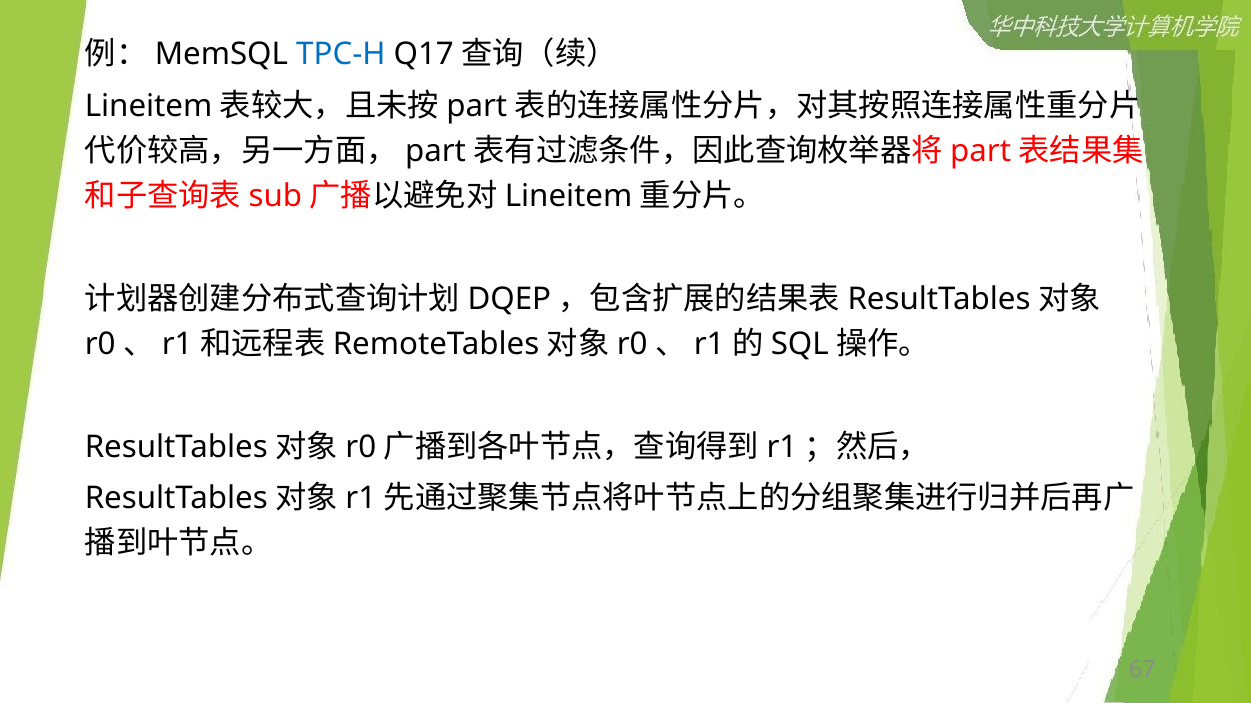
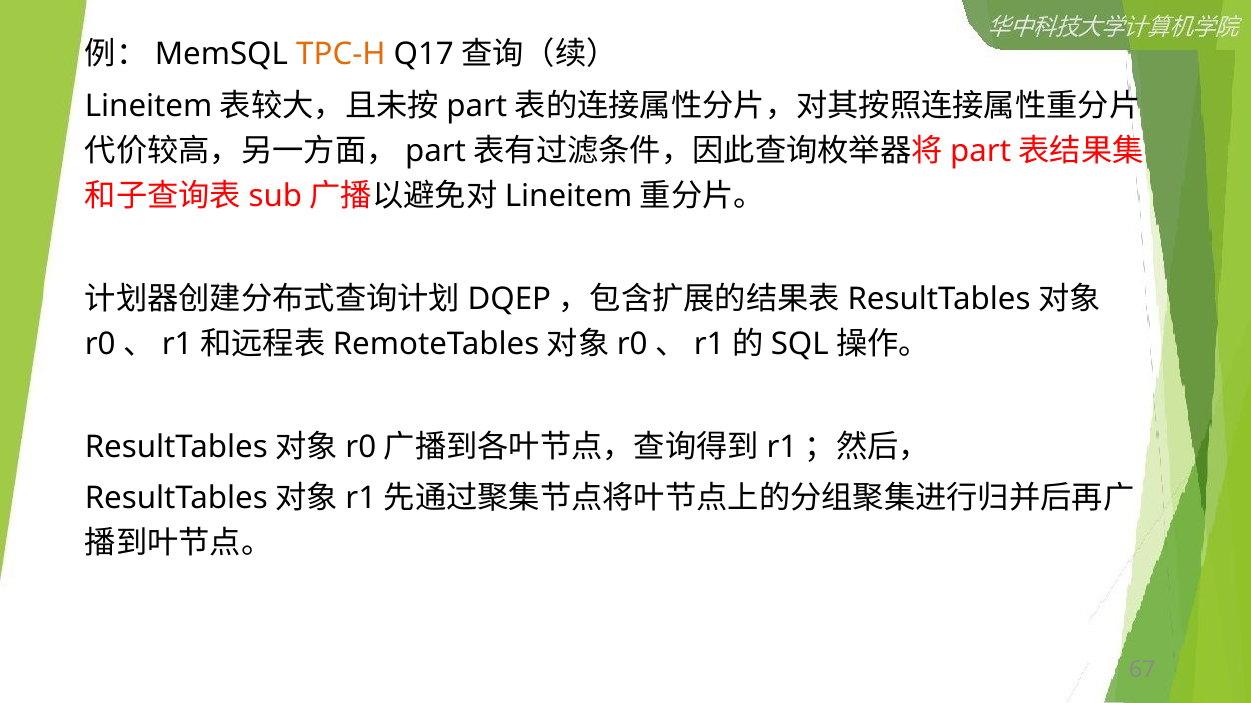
TPC-H colour: blue -> orange
